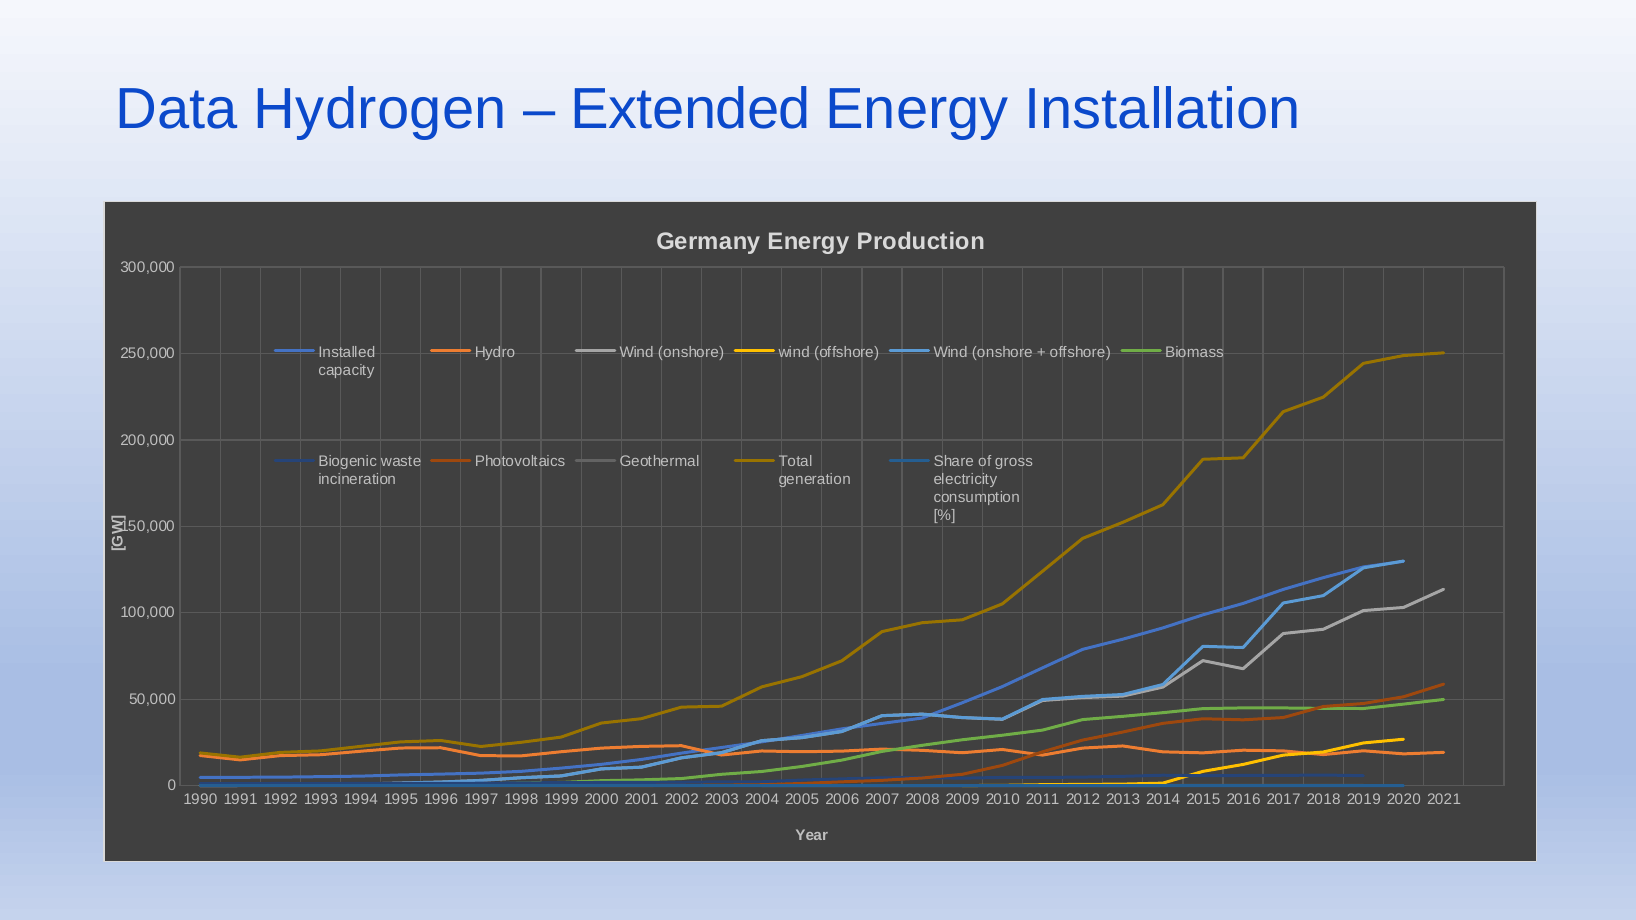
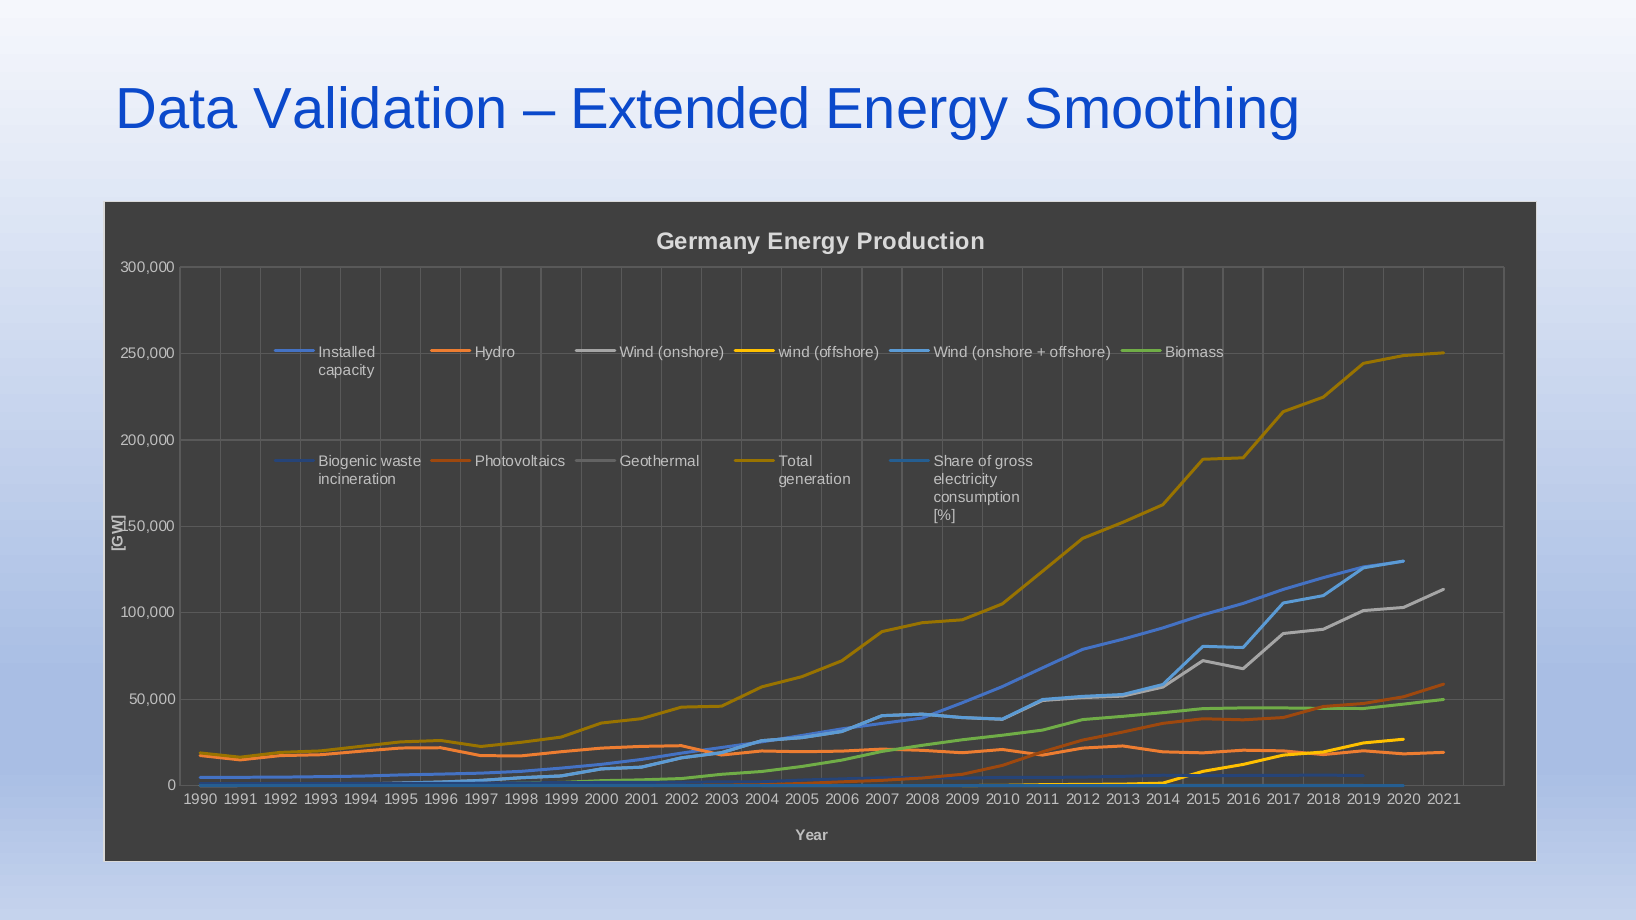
Hydrogen: Hydrogen -> Validation
Installation: Installation -> Smoothing
